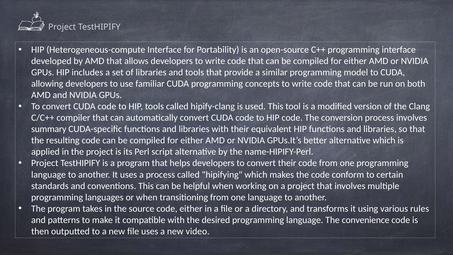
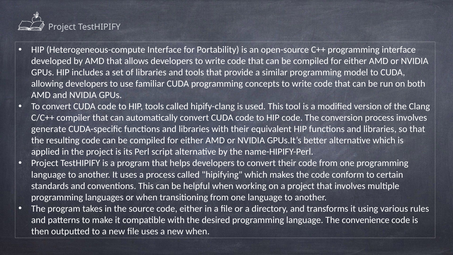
summary: summary -> generate
new video: video -> when
